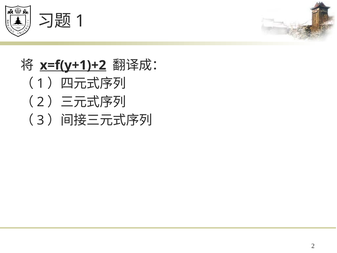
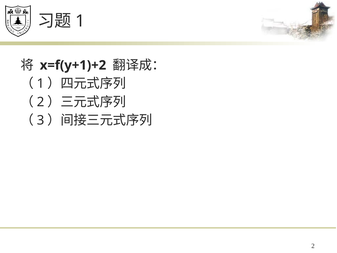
x=f(y+1)+2 underline: present -> none
